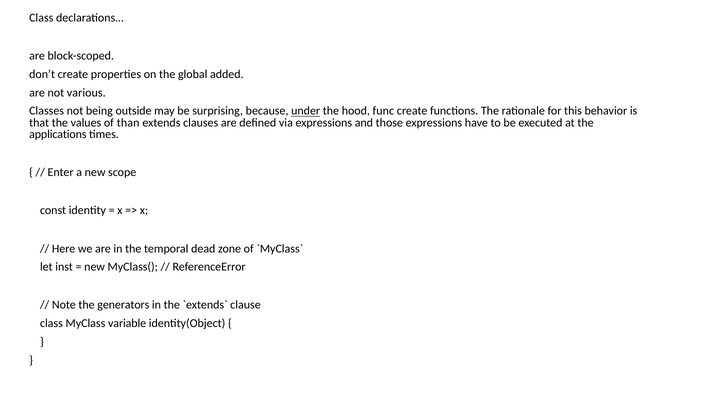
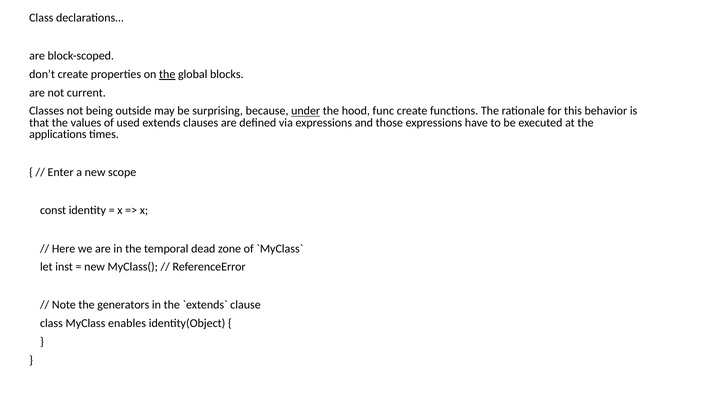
the at (167, 74) underline: none -> present
added: added -> blocks
various: various -> current
than: than -> used
variable: variable -> enables
